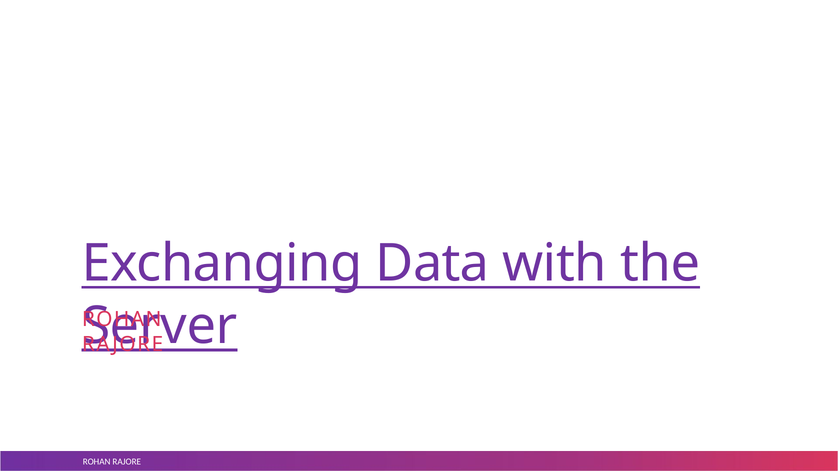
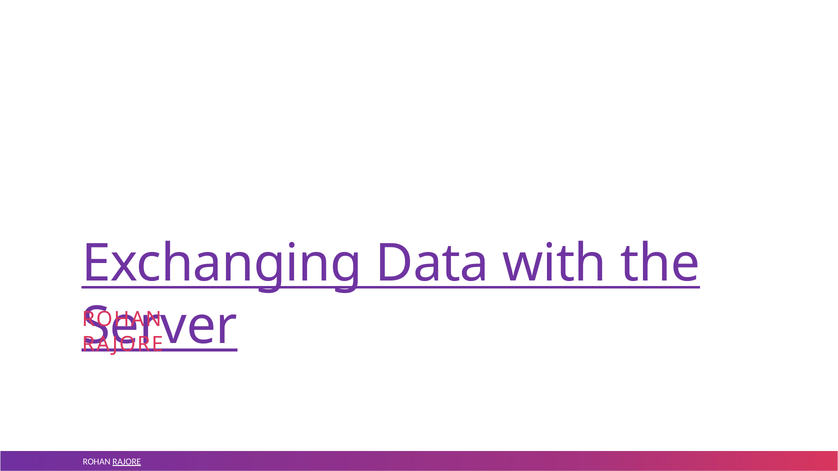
RAJORE at (127, 462) underline: none -> present
